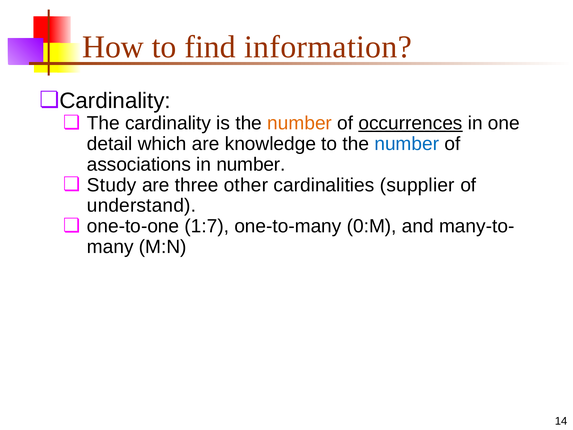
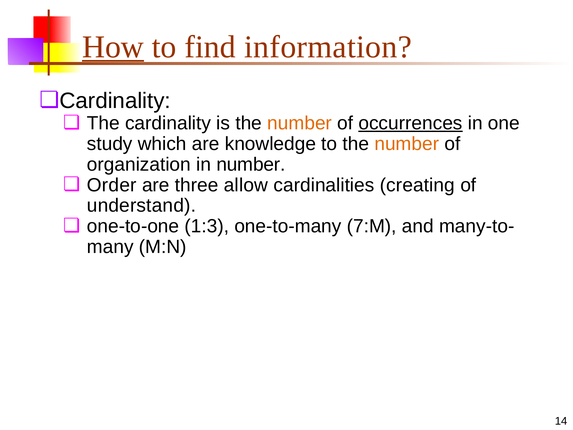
How underline: none -> present
detail: detail -> study
number at (407, 144) colour: blue -> orange
associations: associations -> organization
Study: Study -> Order
other: other -> allow
supplier: supplier -> creating
1:7: 1:7 -> 1:3
0:M: 0:M -> 7:M
